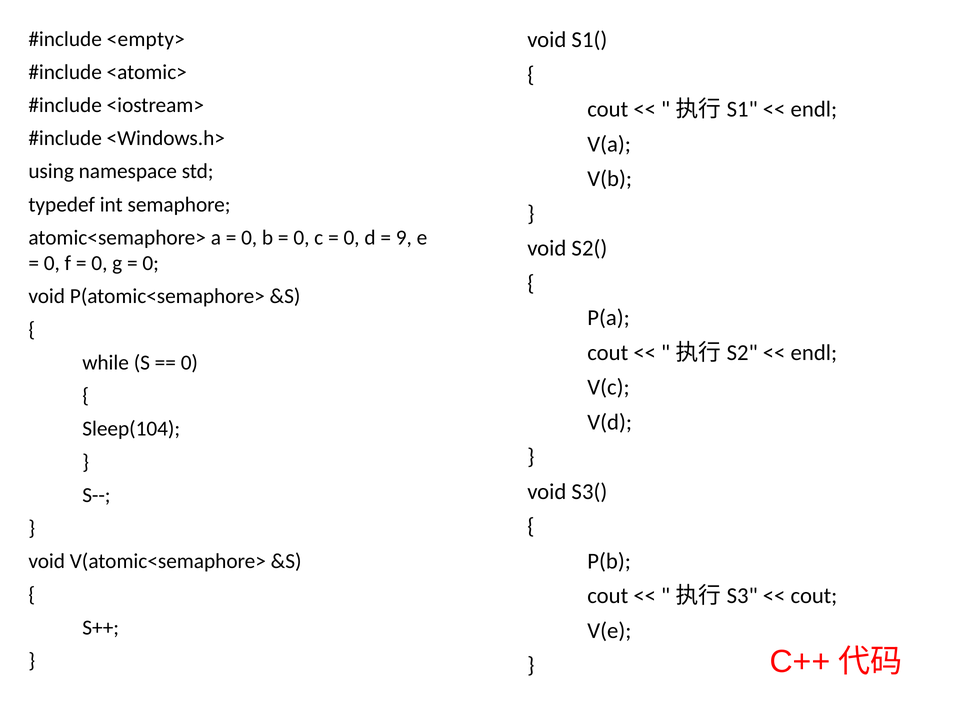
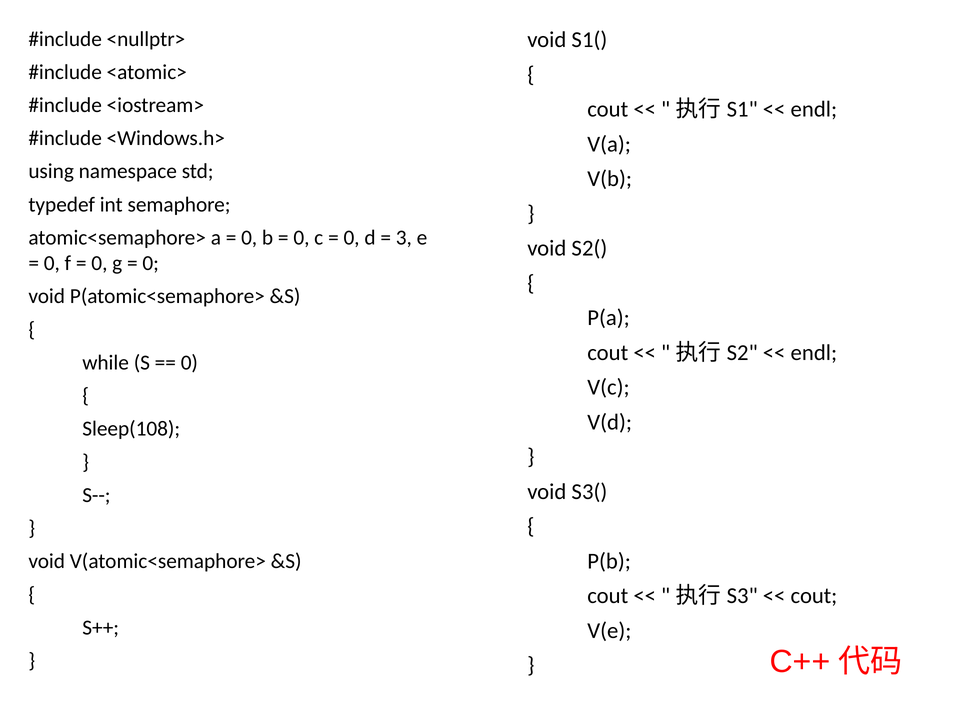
<empty>: <empty> -> <nullptr>
9: 9 -> 3
Sleep(104: Sleep(104 -> Sleep(108
